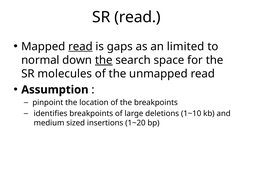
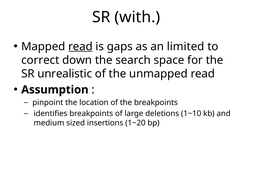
SR read: read -> with
normal: normal -> correct
the at (104, 60) underline: present -> none
molecules: molecules -> unrealistic
